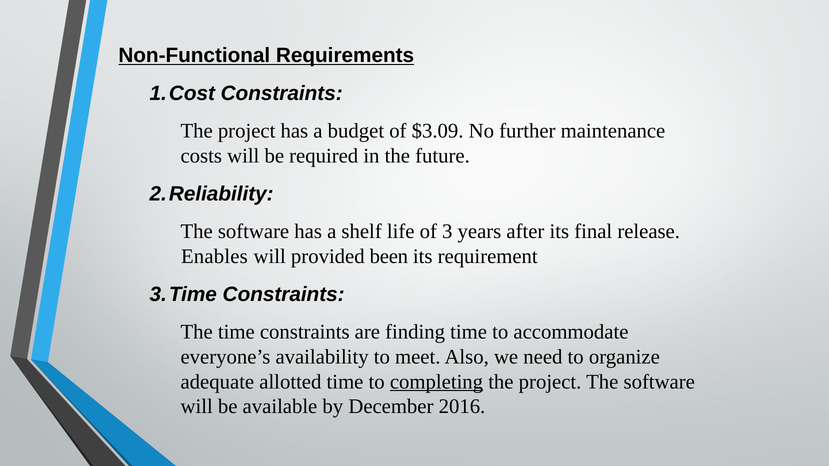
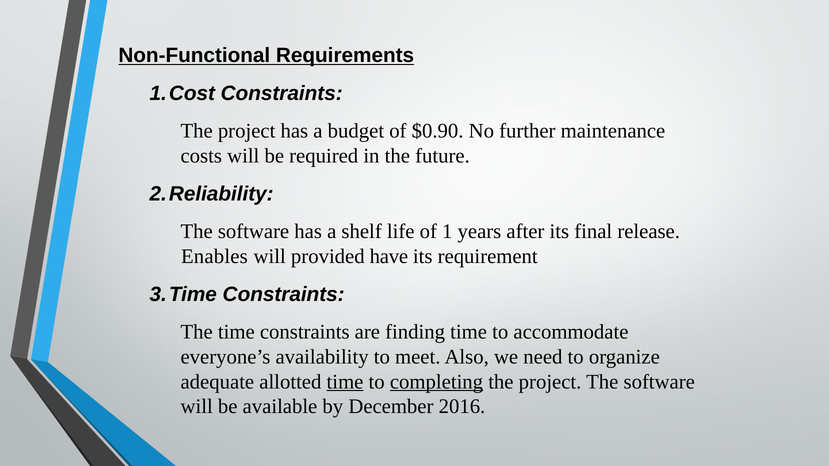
$3.09: $3.09 -> $0.90
3: 3 -> 1
been: been -> have
time at (345, 382) underline: none -> present
